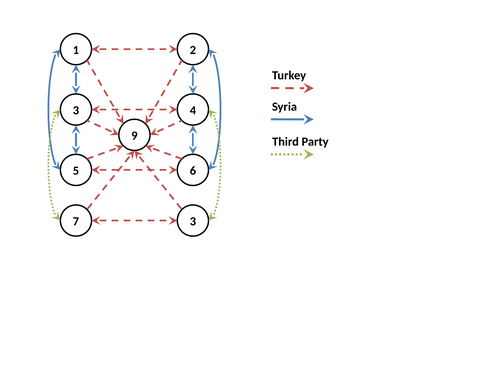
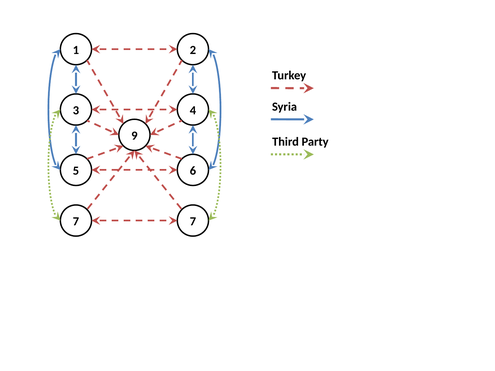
7 3: 3 -> 7
